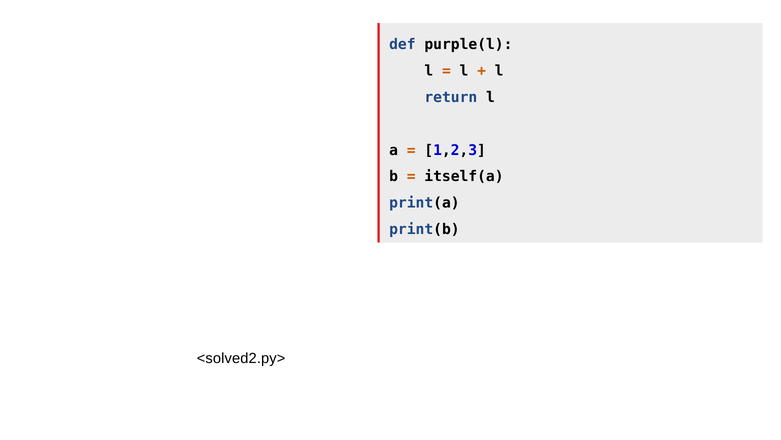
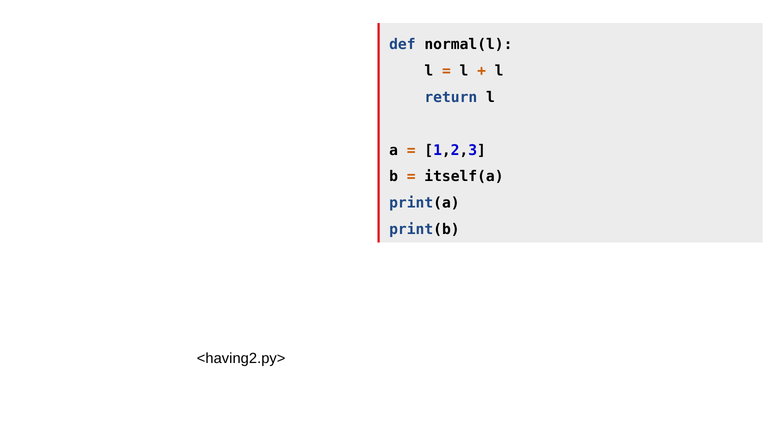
purple(l: purple(l -> normal(l
<solved2.py>: <solved2.py> -> <having2.py>
